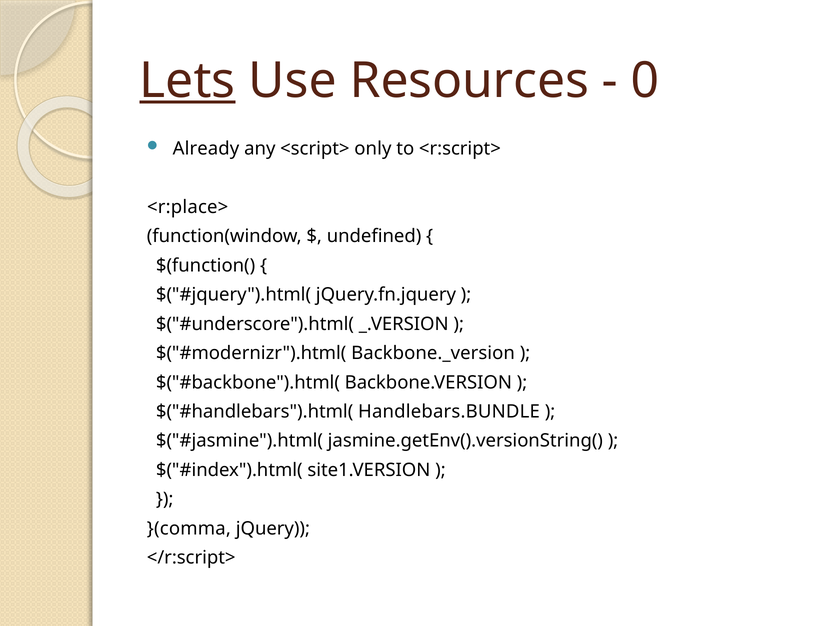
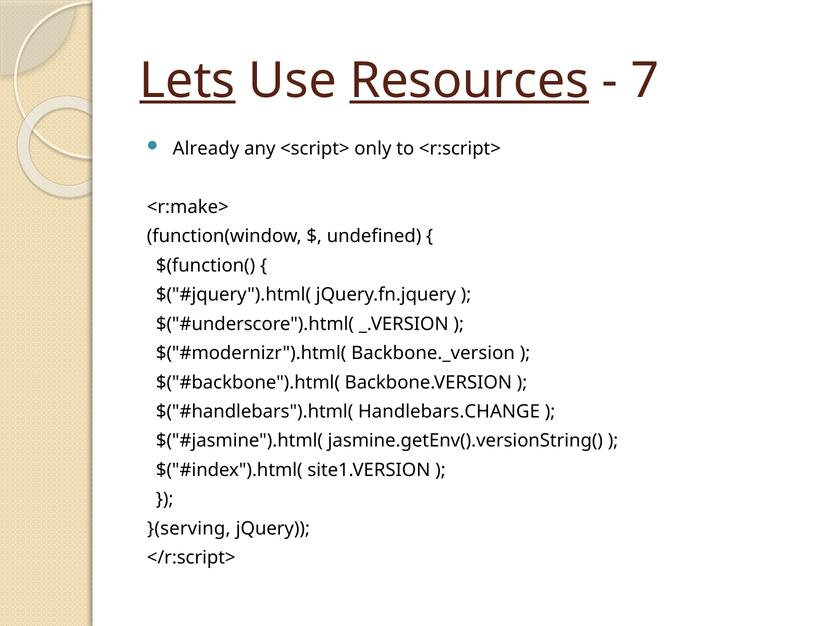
Resources underline: none -> present
0: 0 -> 7
<r:place>: <r:place> -> <r:make>
Handlebars.BUNDLE: Handlebars.BUNDLE -> Handlebars.CHANGE
}(comma: }(comma -> }(serving
